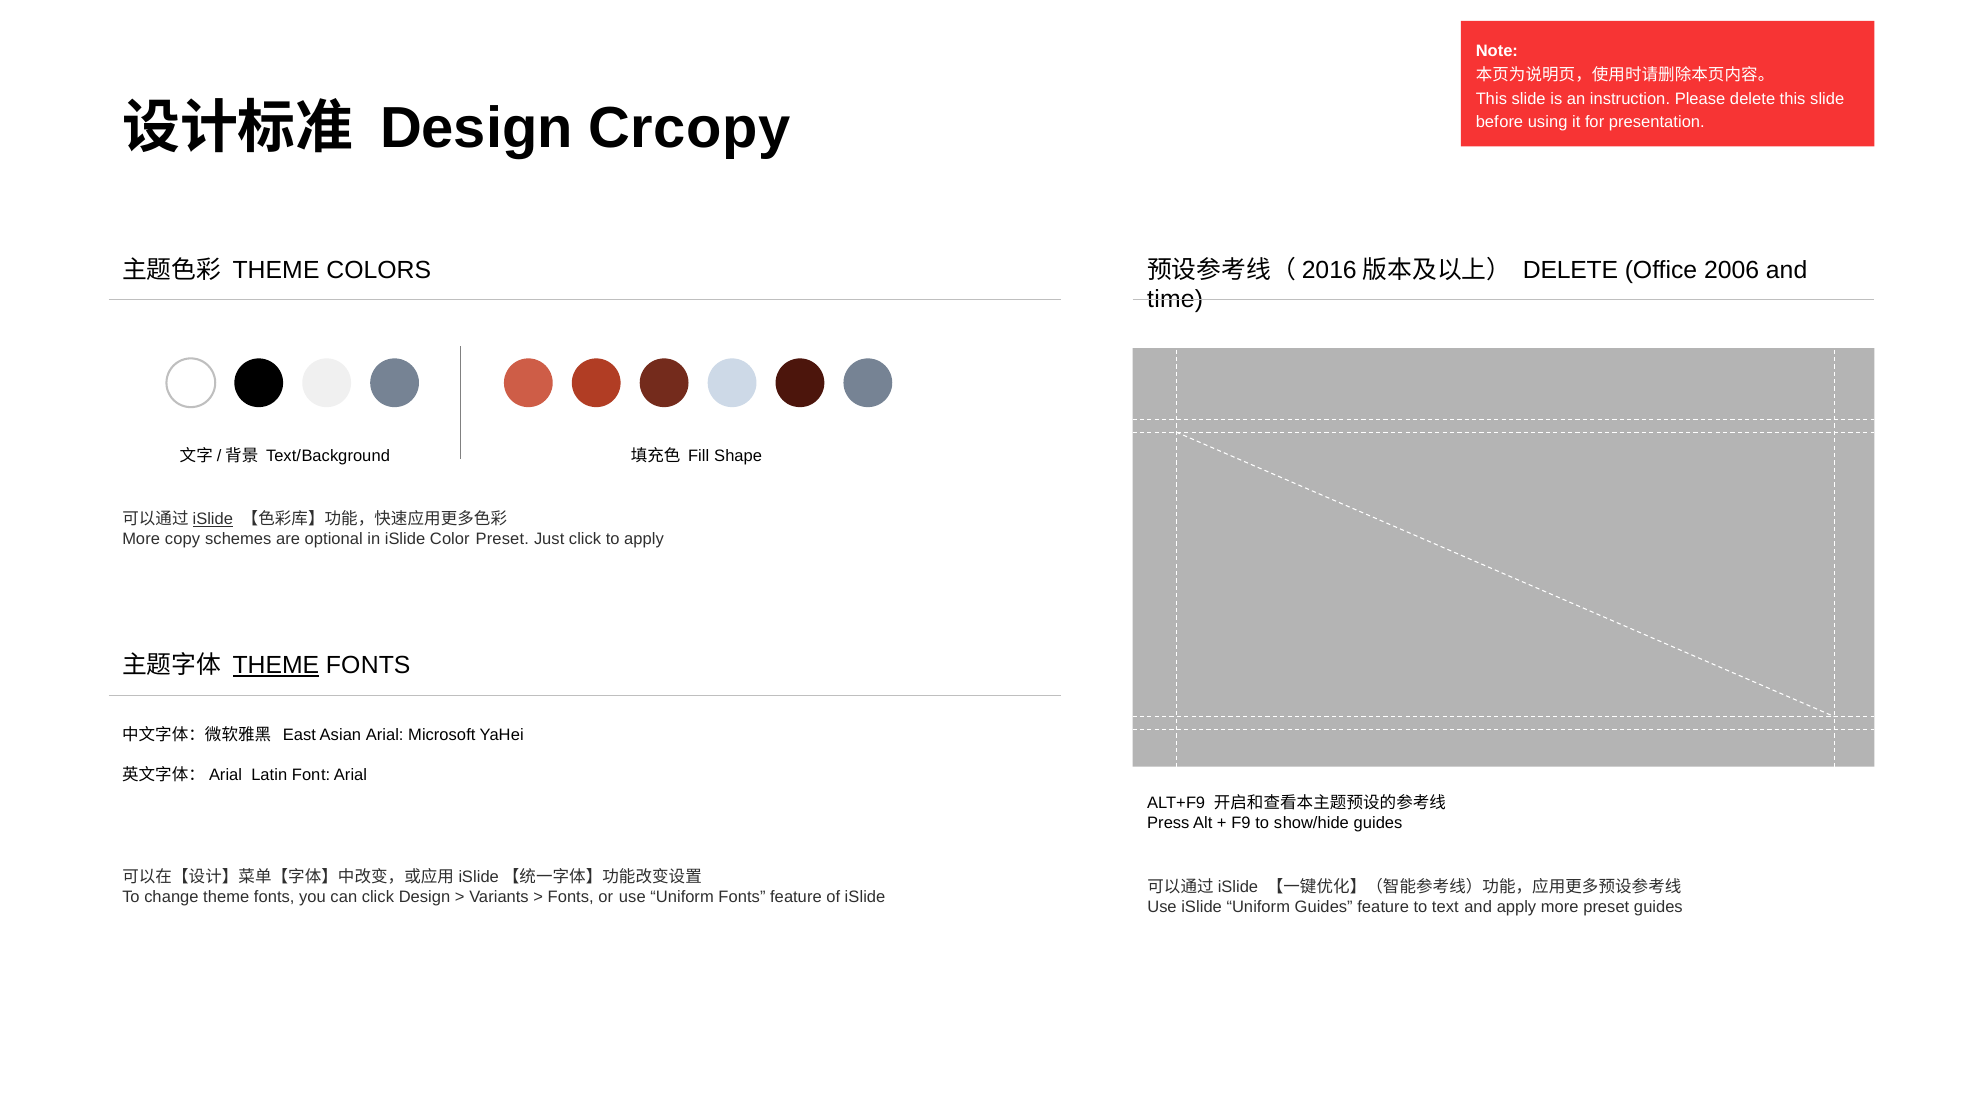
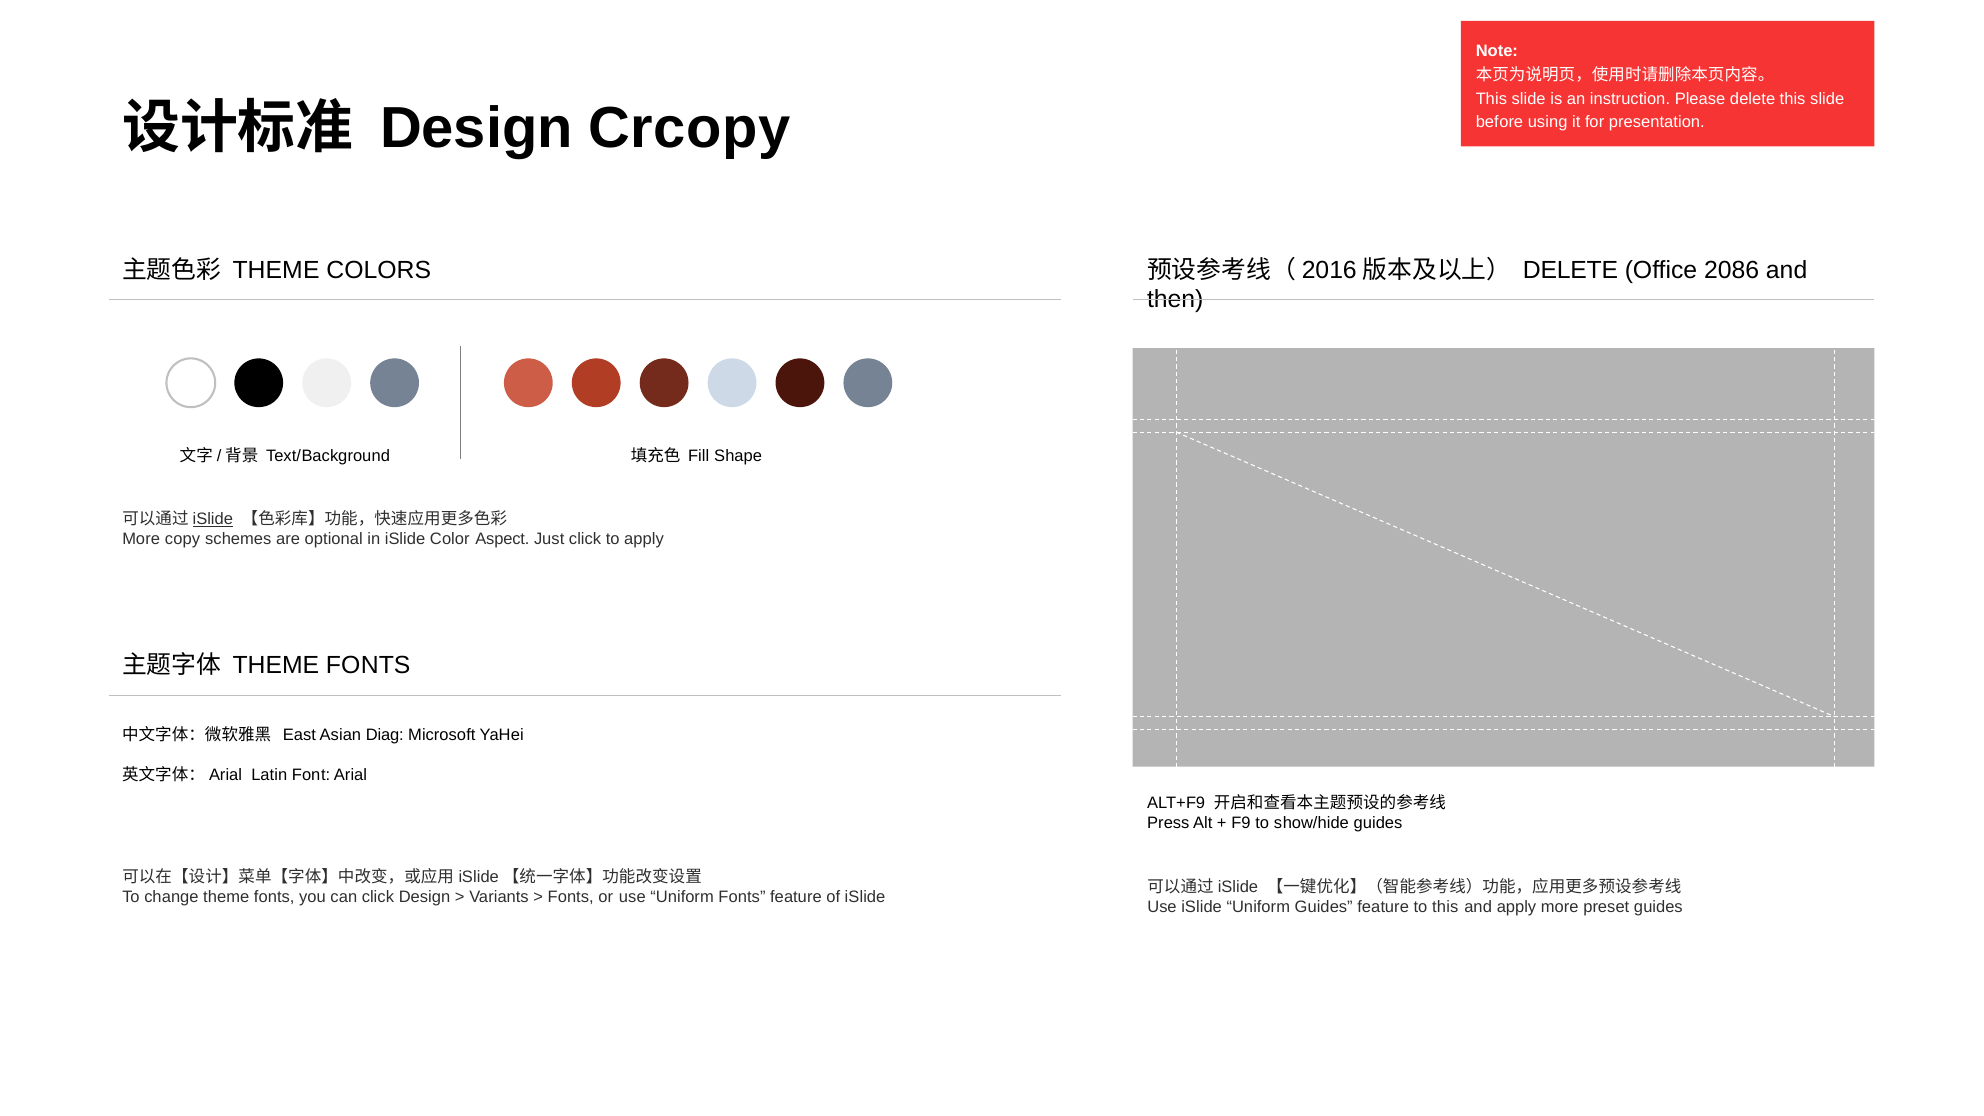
2006: 2006 -> 2086
time: time -> then
Color Preset: Preset -> Aspect
THEME at (276, 666) underline: present -> none
Asian Arial: Arial -> Diag
to text: text -> this
